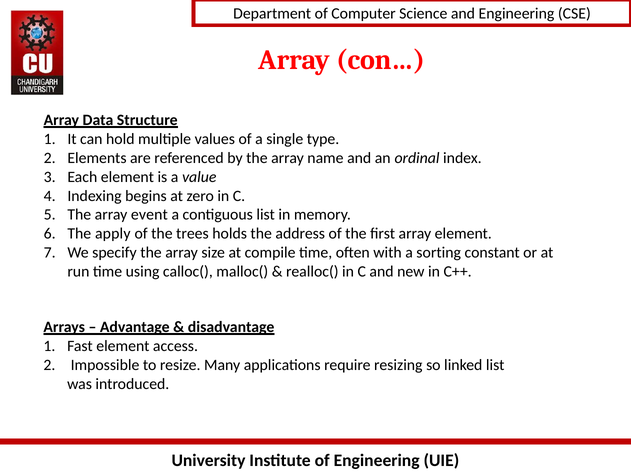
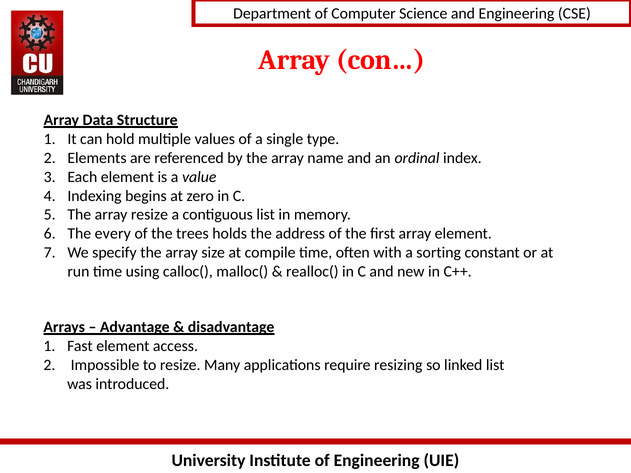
array event: event -> resize
apply: apply -> every
